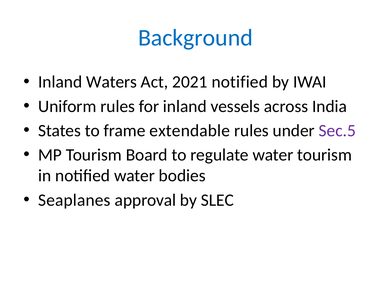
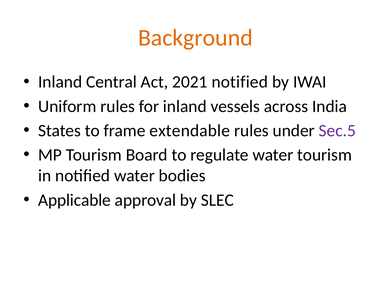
Background colour: blue -> orange
Waters: Waters -> Central
Seaplanes: Seaplanes -> Applicable
